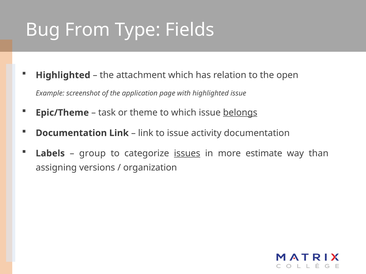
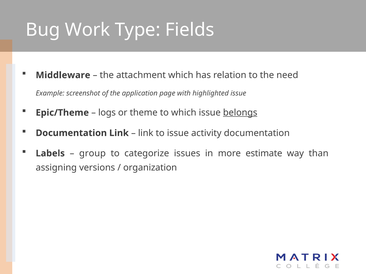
From: From -> Work
Highlighted at (63, 75): Highlighted -> Middleware
open: open -> need
task: task -> logs
issues underline: present -> none
